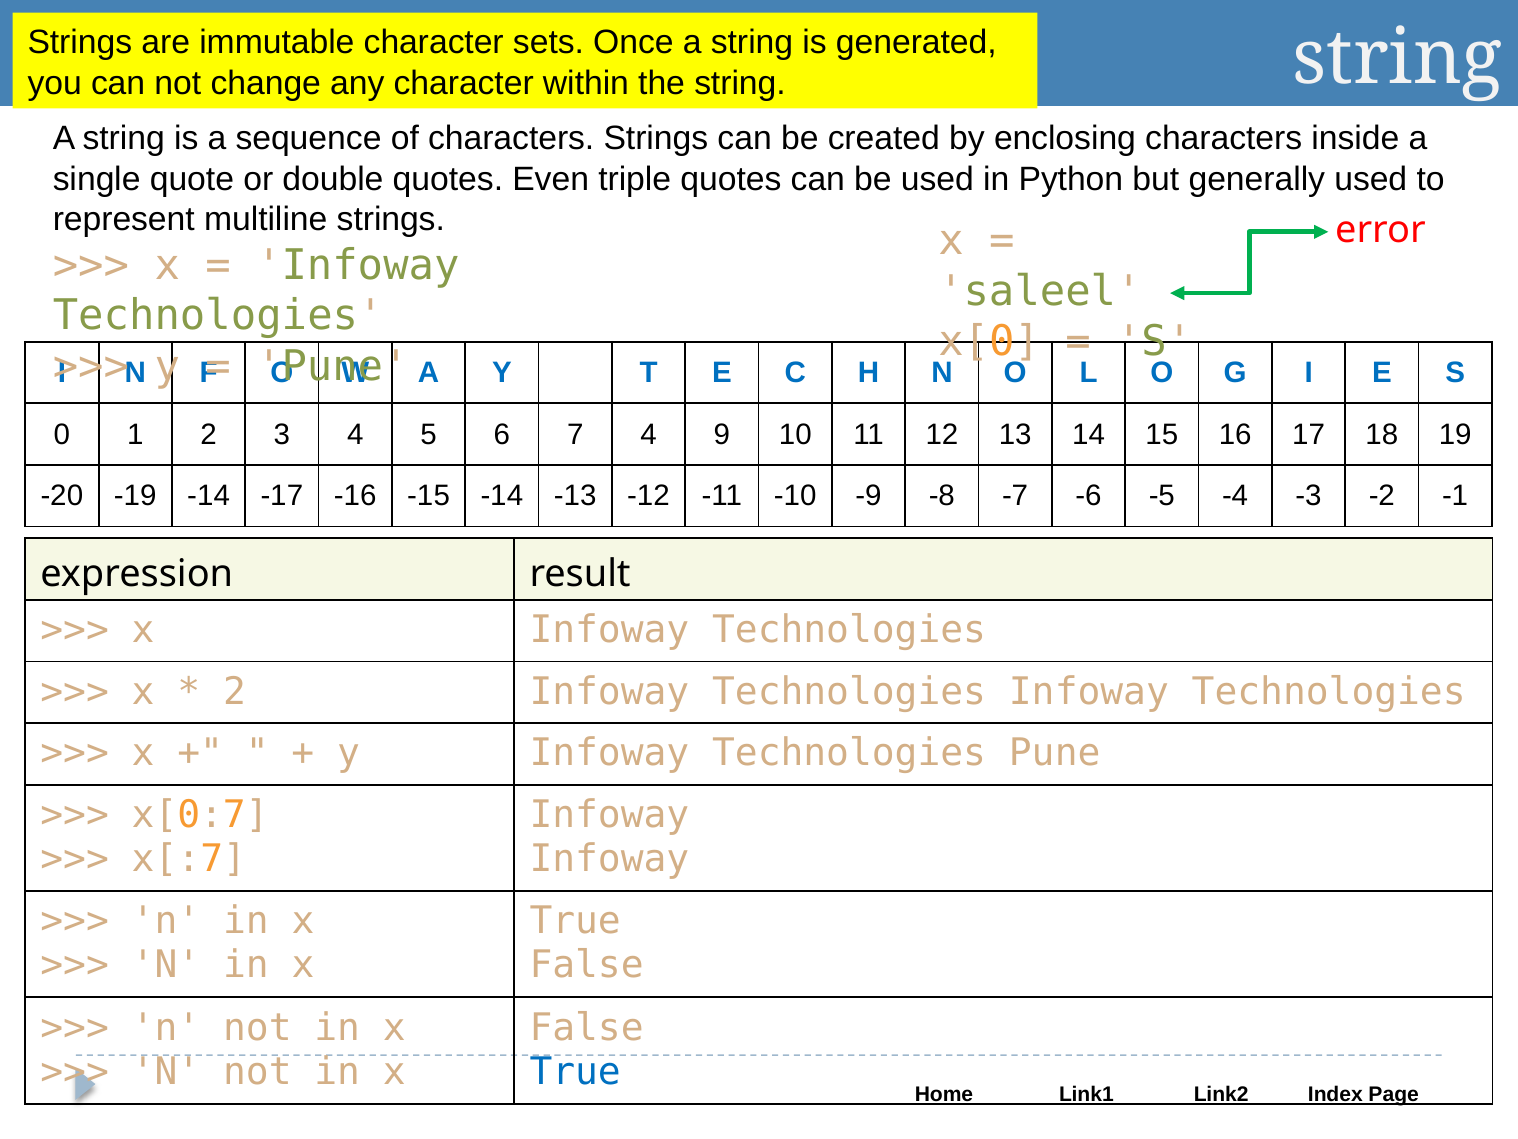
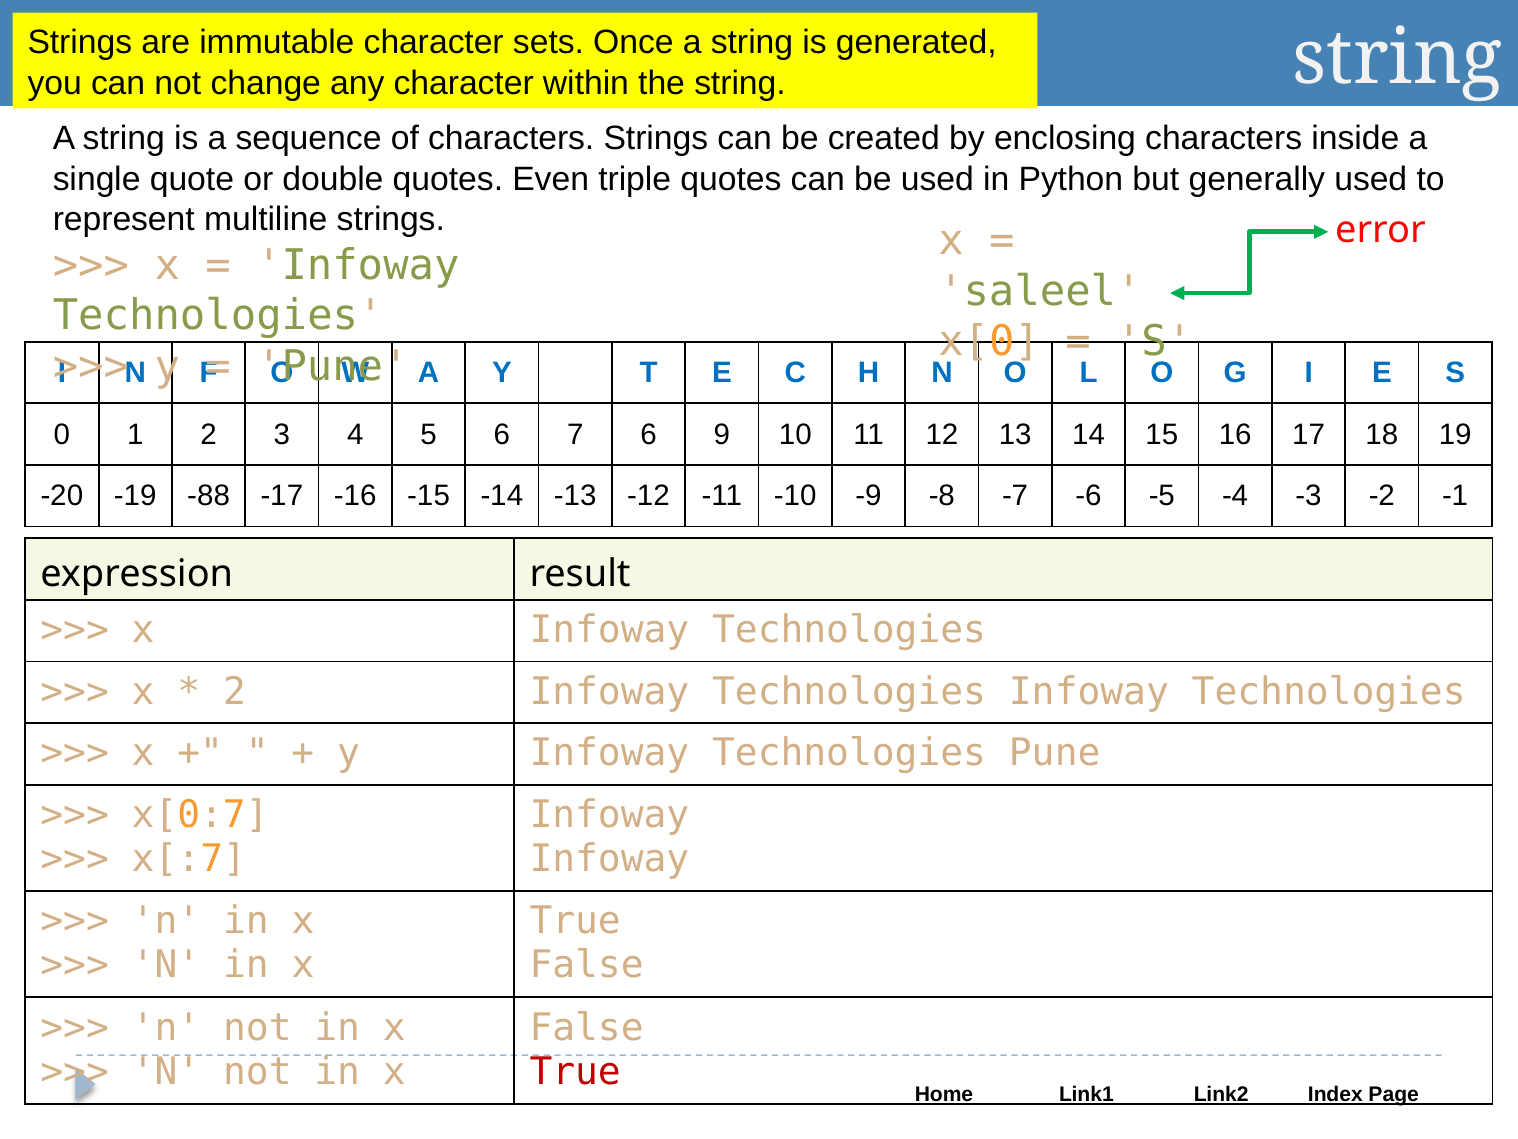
7 4: 4 -> 6
-19 -14: -14 -> -88
True at (575, 1071) colour: blue -> red
